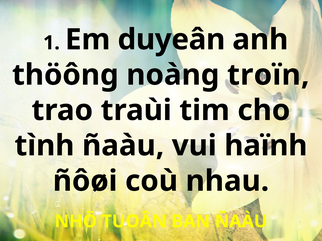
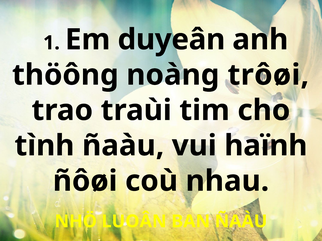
troïn: troïn -> trôøi
TUOÂN: TUOÂN -> LUOÂN
